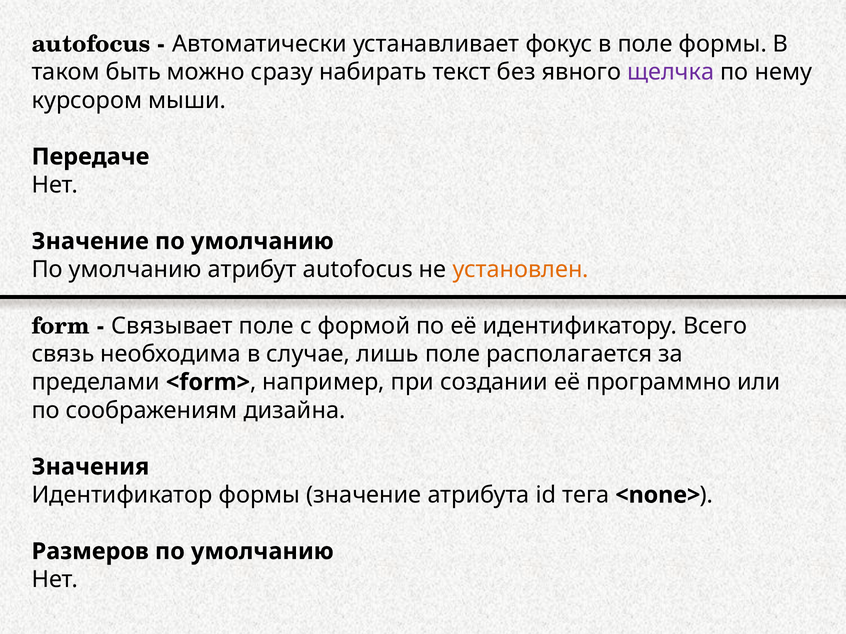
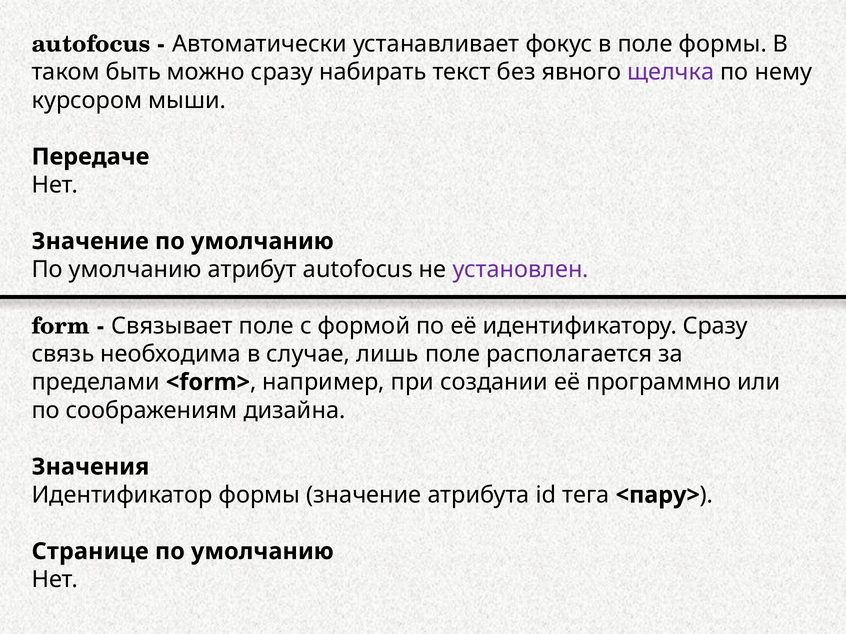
установлен colour: orange -> purple
идентификатору Всего: Всего -> Сразу
<none>: <none> -> <пару>
Размеров: Размеров -> Странице
